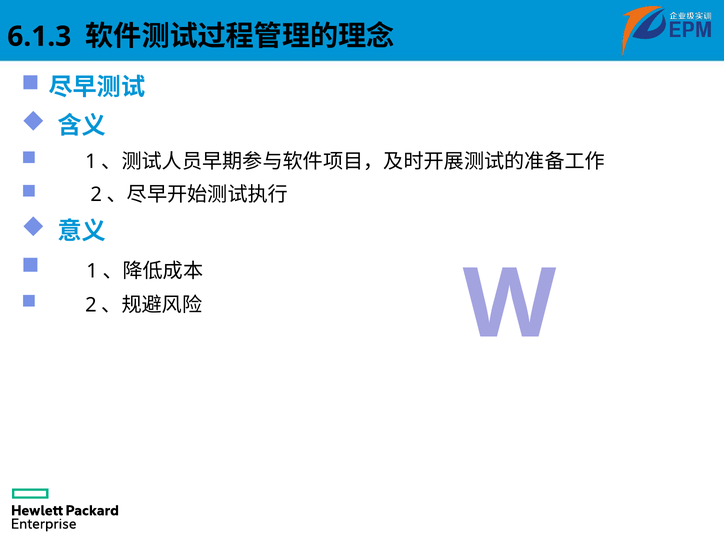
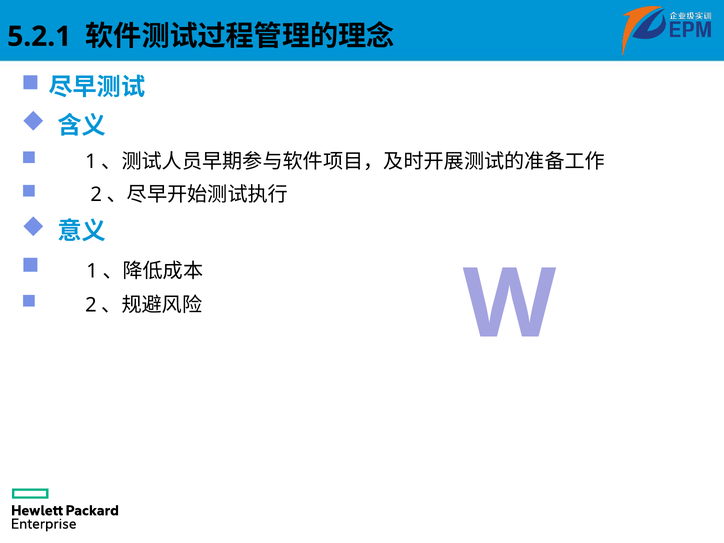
6.1.3: 6.1.3 -> 5.2.1
